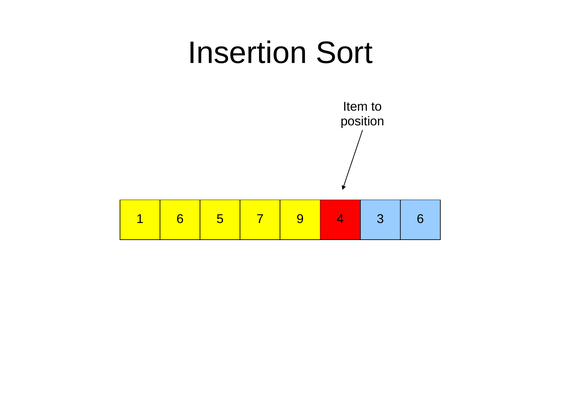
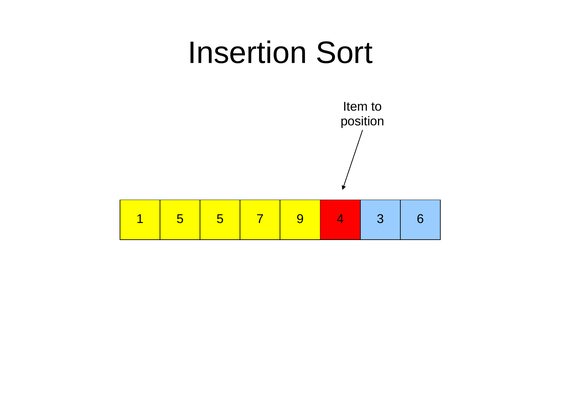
1 6: 6 -> 5
